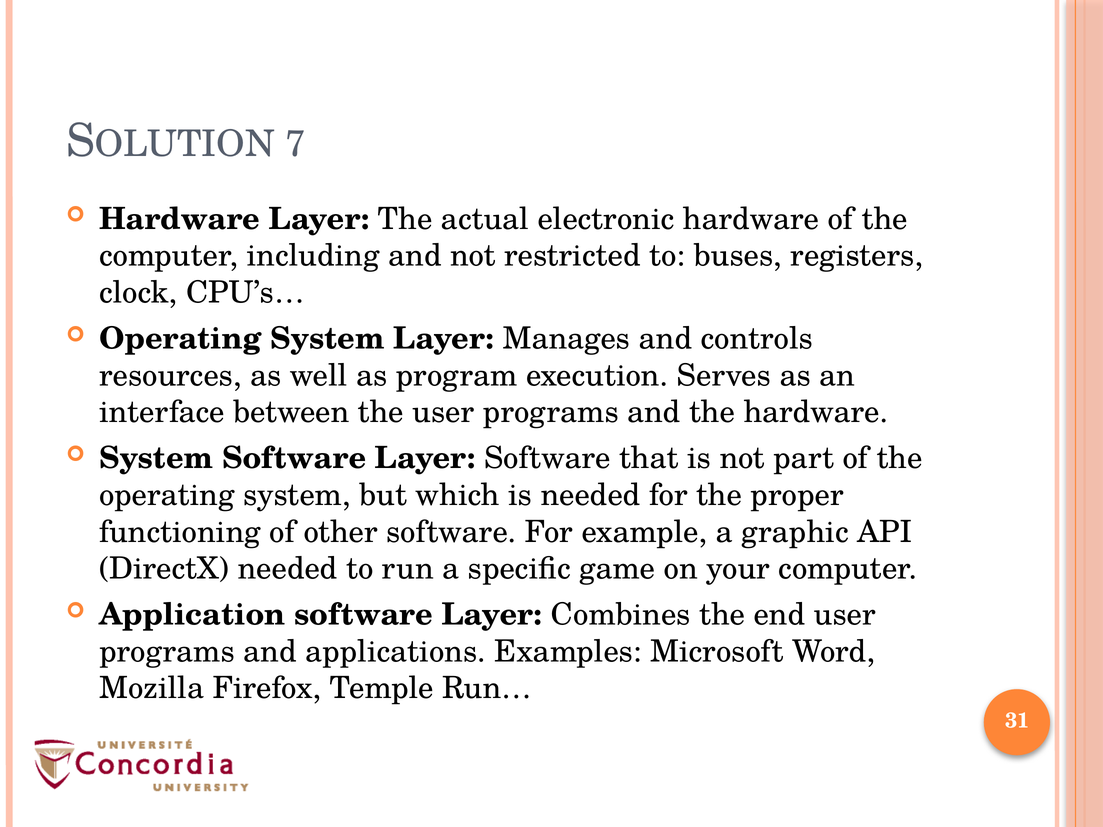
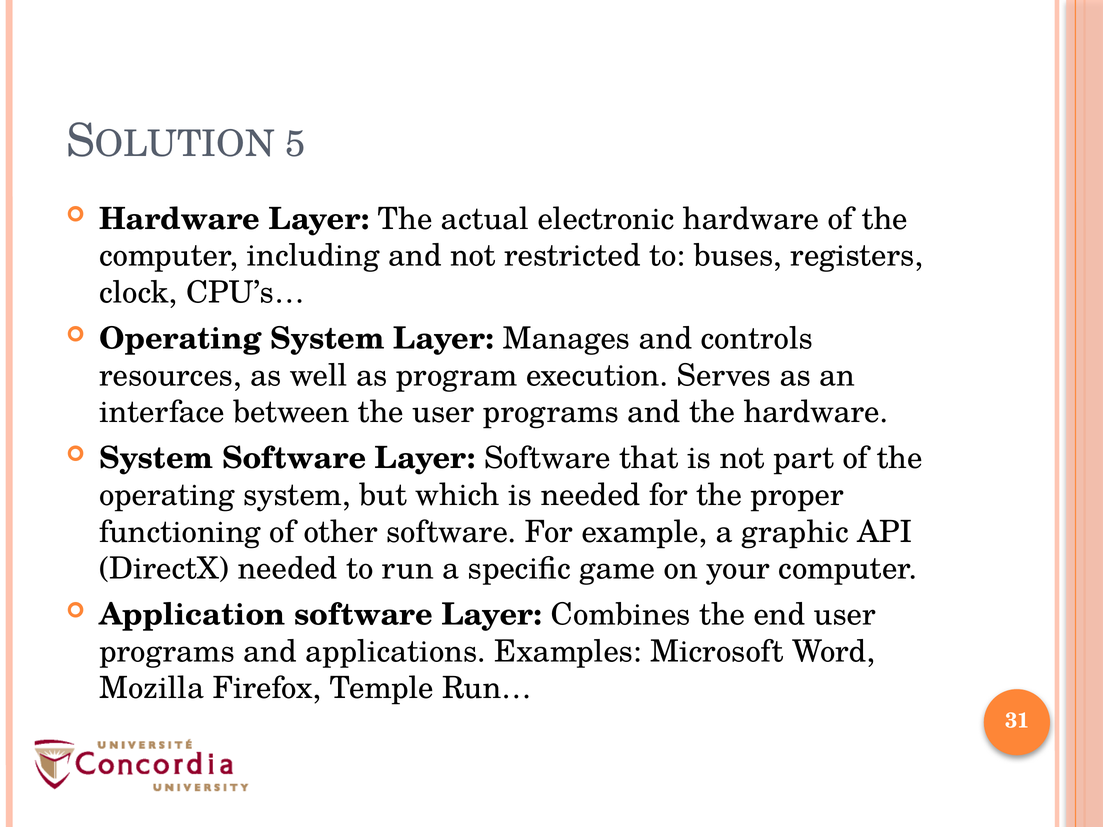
7: 7 -> 5
